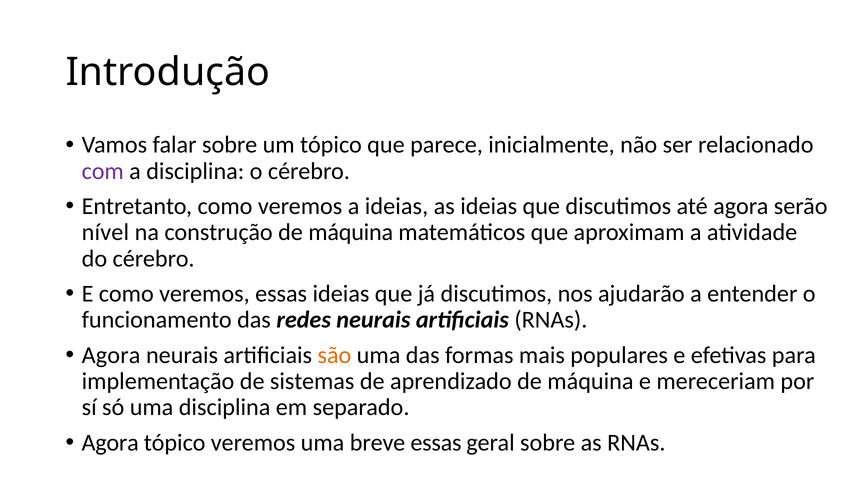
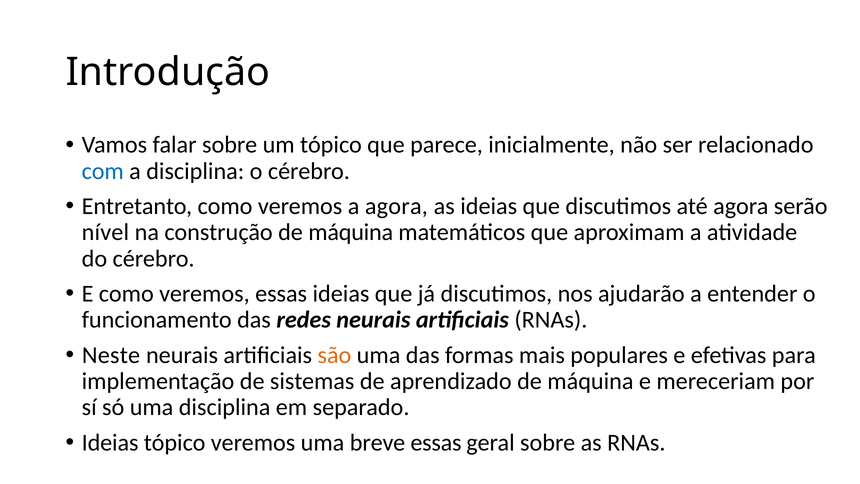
com colour: purple -> blue
a ideias: ideias -> agora
Agora at (111, 355): Agora -> Neste
Agora at (110, 442): Agora -> Ideias
